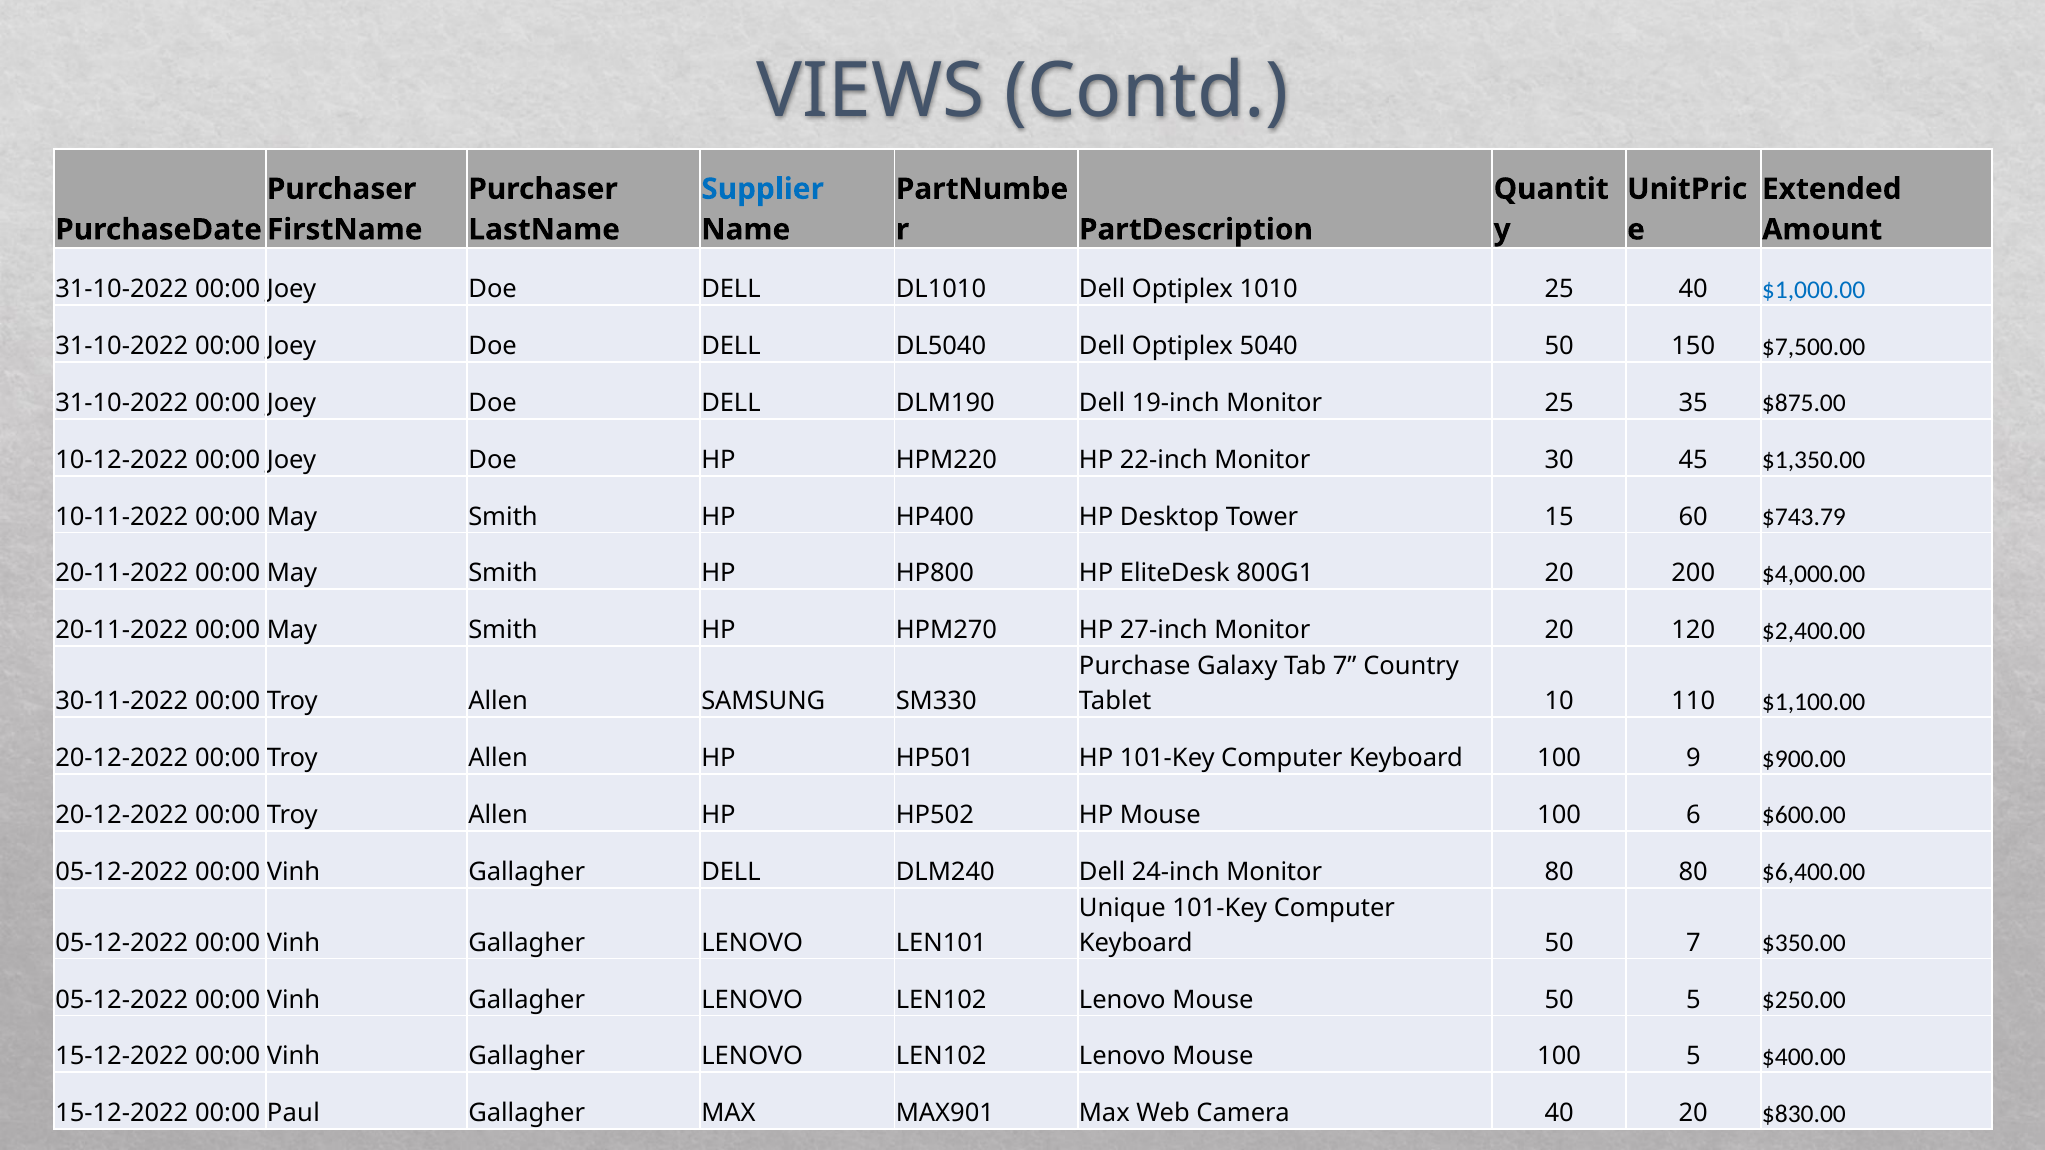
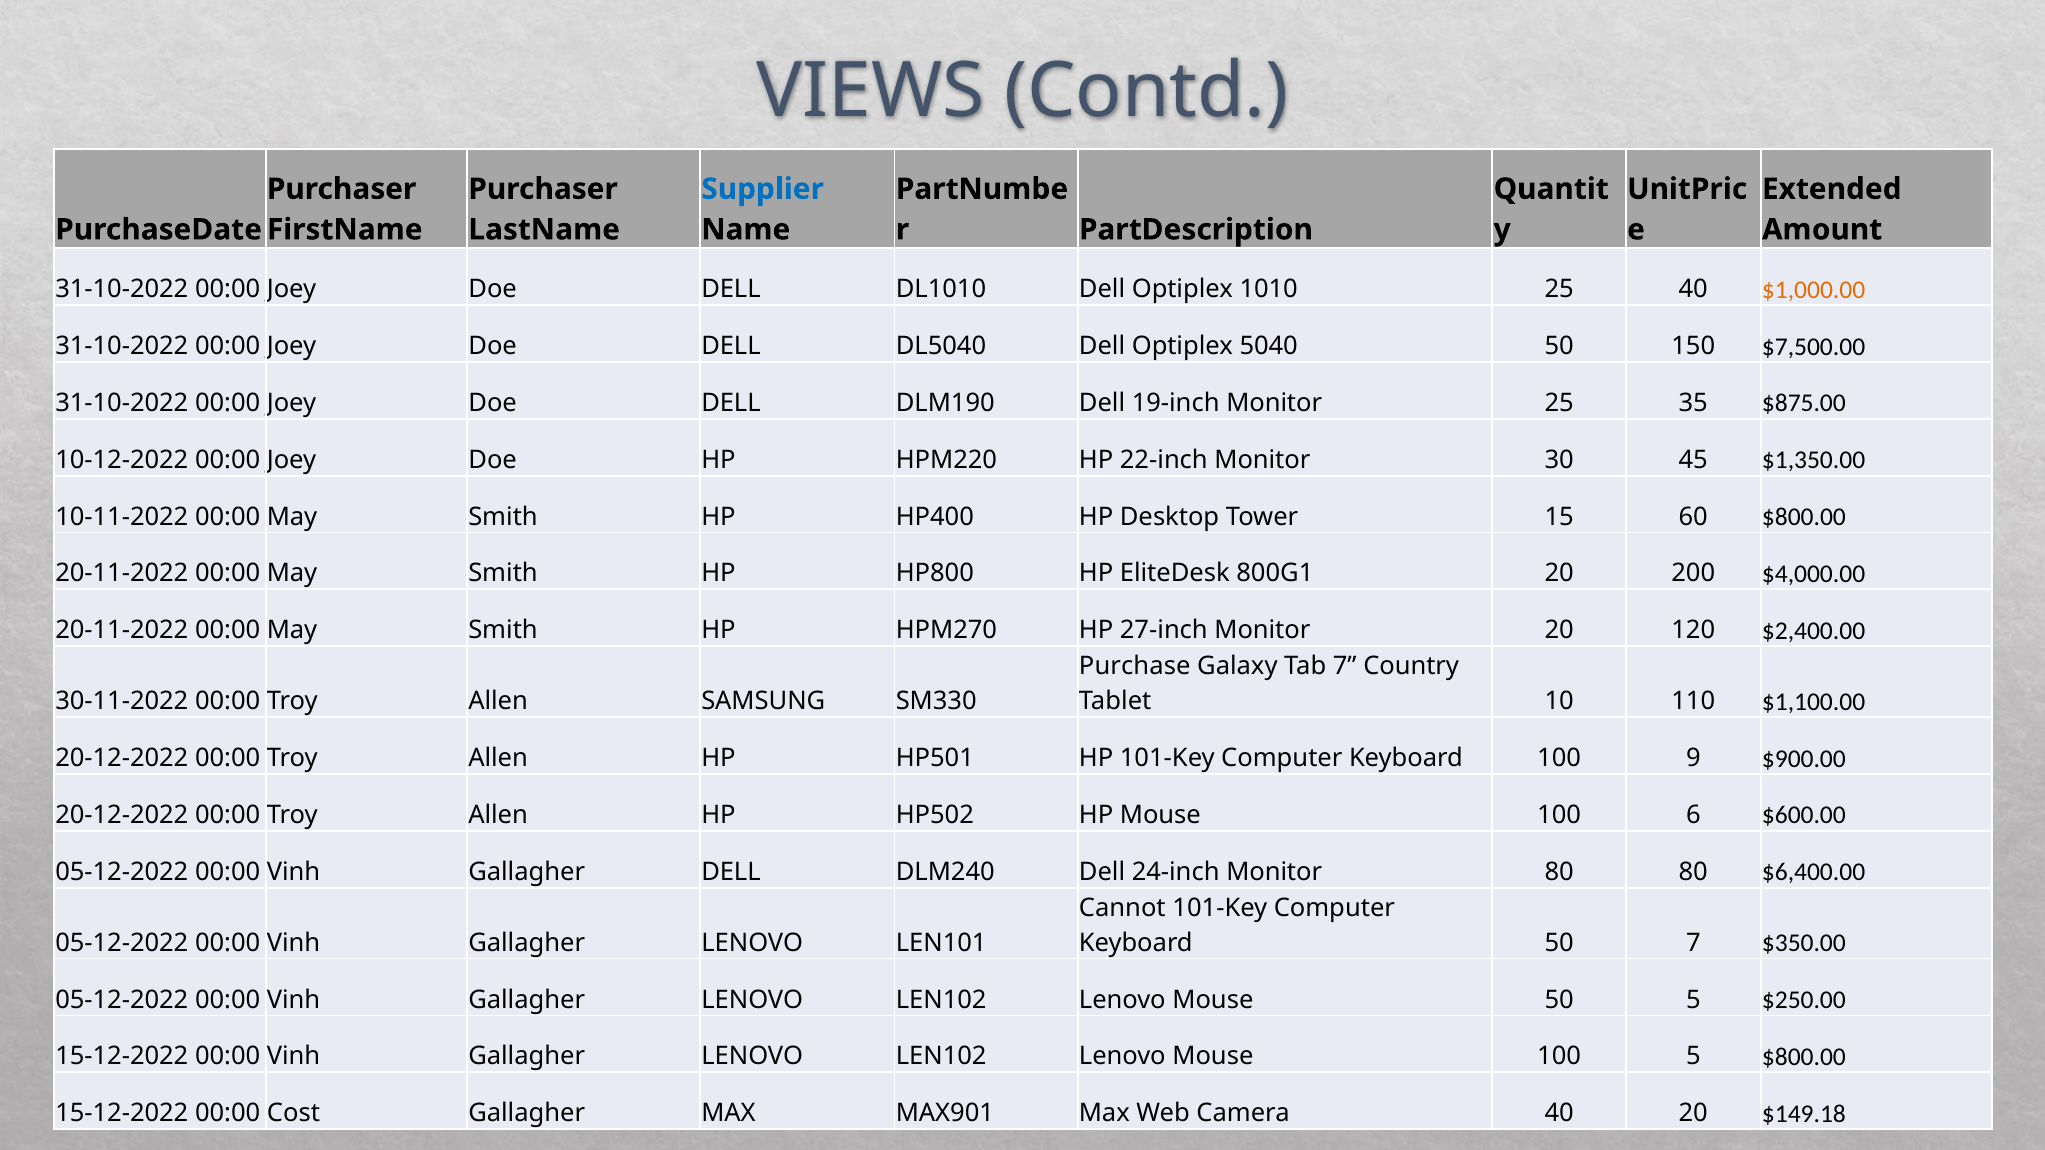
$1,000.00 colour: blue -> orange
$743.79 at (1804, 517): $743.79 -> $800.00
Unique: Unique -> Cannot
$400.00 at (1804, 1057): $400.00 -> $800.00
Paul: Paul -> Cost
$830.00: $830.00 -> $149.18
